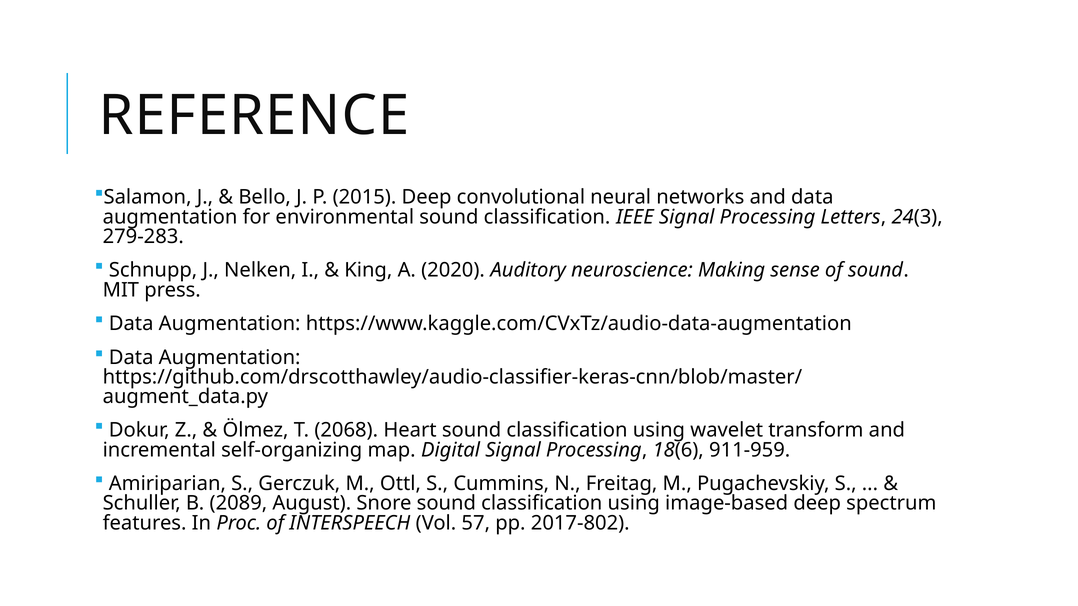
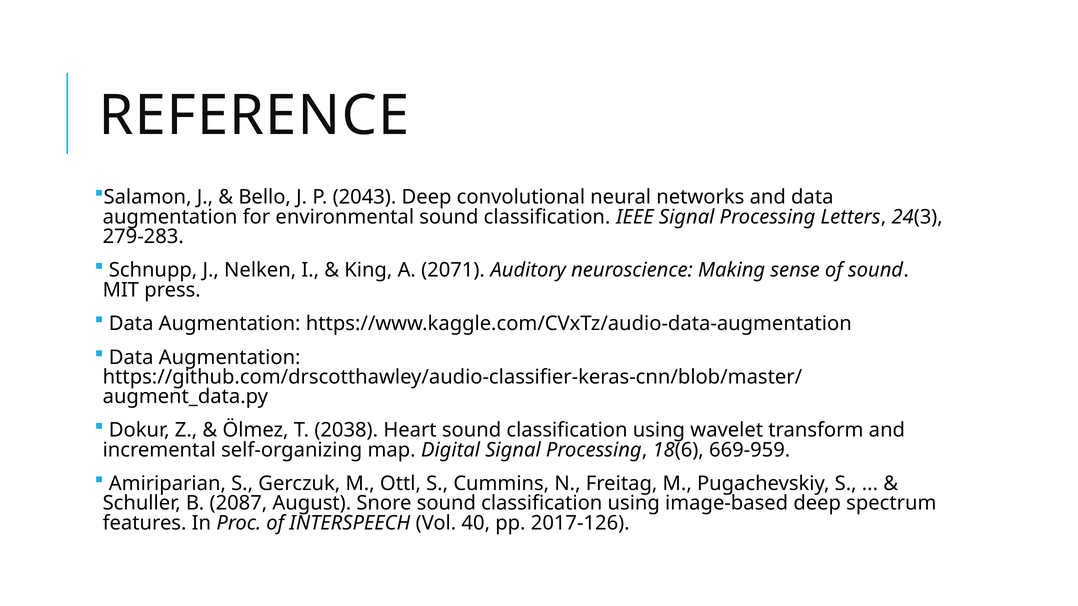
2015: 2015 -> 2043
2020: 2020 -> 2071
2068: 2068 -> 2038
911-959: 911-959 -> 669-959
2089: 2089 -> 2087
57: 57 -> 40
2017-802: 2017-802 -> 2017-126
